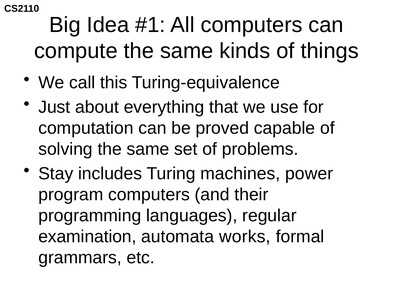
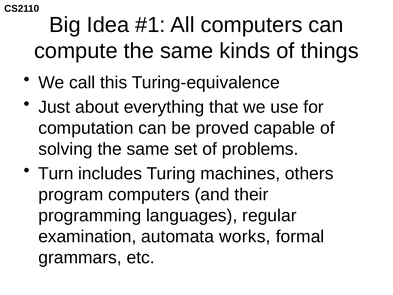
Stay: Stay -> Turn
power: power -> others
